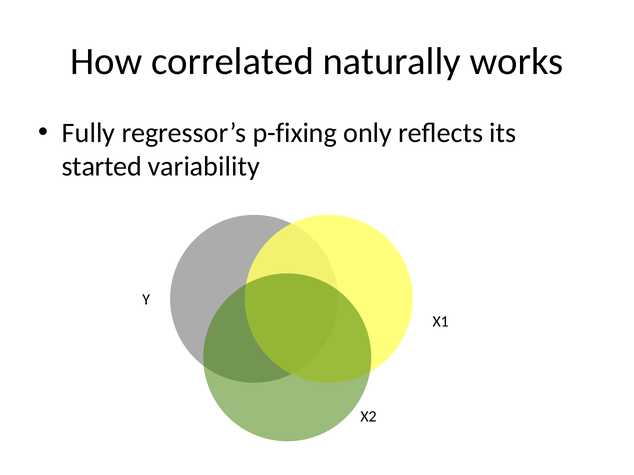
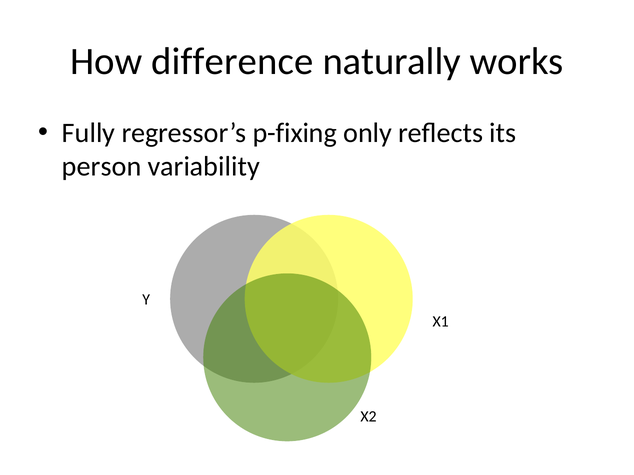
correlated: correlated -> difference
started: started -> person
